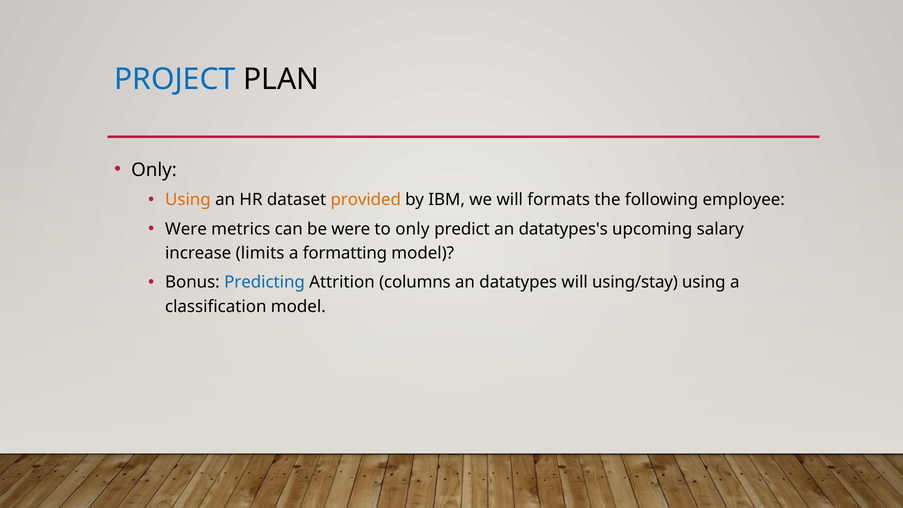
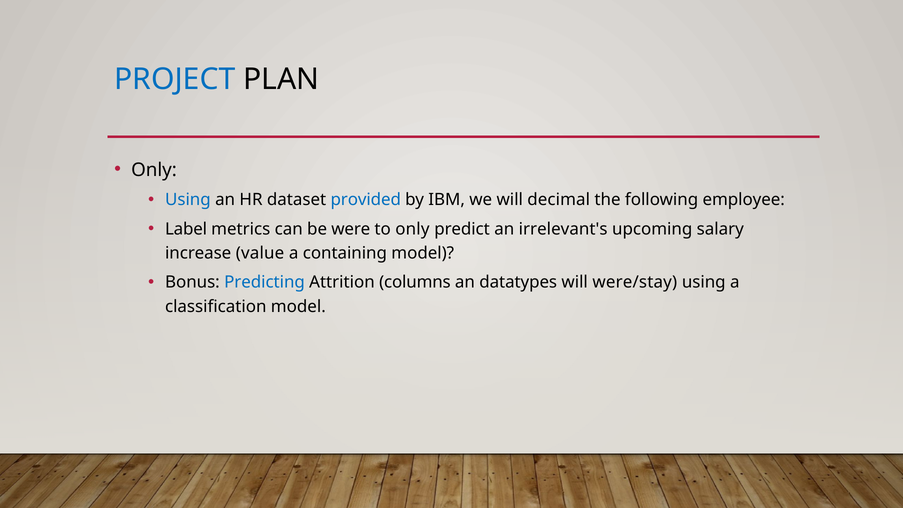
Using at (188, 200) colour: orange -> blue
provided colour: orange -> blue
formats: formats -> decimal
Were at (186, 229): Were -> Label
datatypes's: datatypes's -> irrelevant's
limits: limits -> value
formatting: formatting -> containing
using/stay: using/stay -> were/stay
